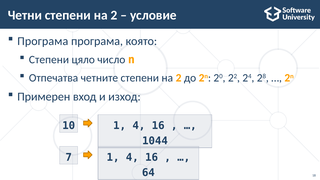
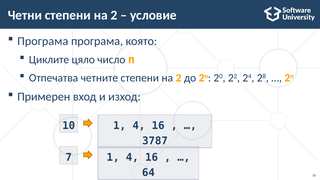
Степени at (49, 60): Степени -> Циклите
1044: 1044 -> 3787
